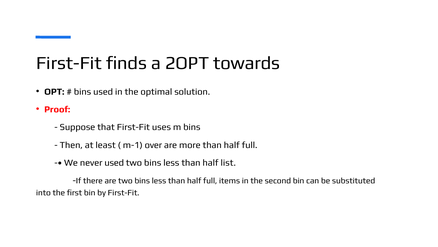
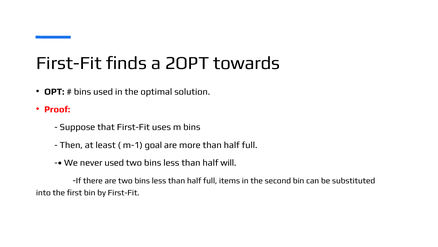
over: over -> goal
list: list -> will
